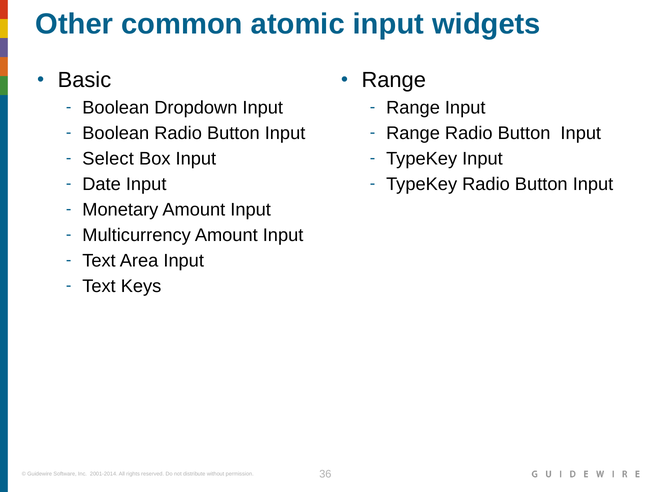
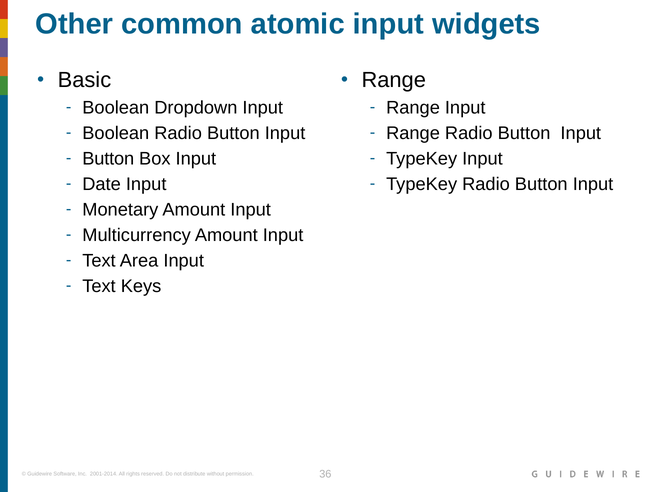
Select at (108, 159): Select -> Button
